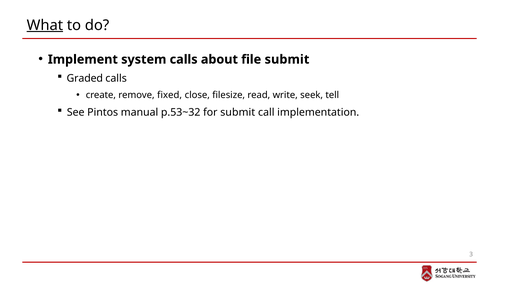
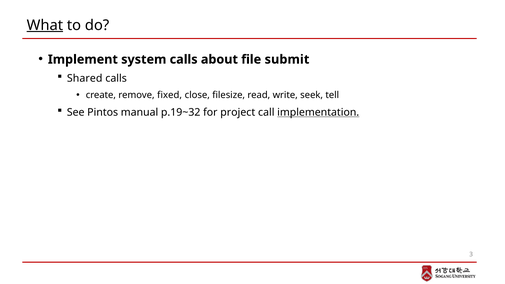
Graded: Graded -> Shared
p.53~32: p.53~32 -> p.19~32
for submit: submit -> project
implementation underline: none -> present
